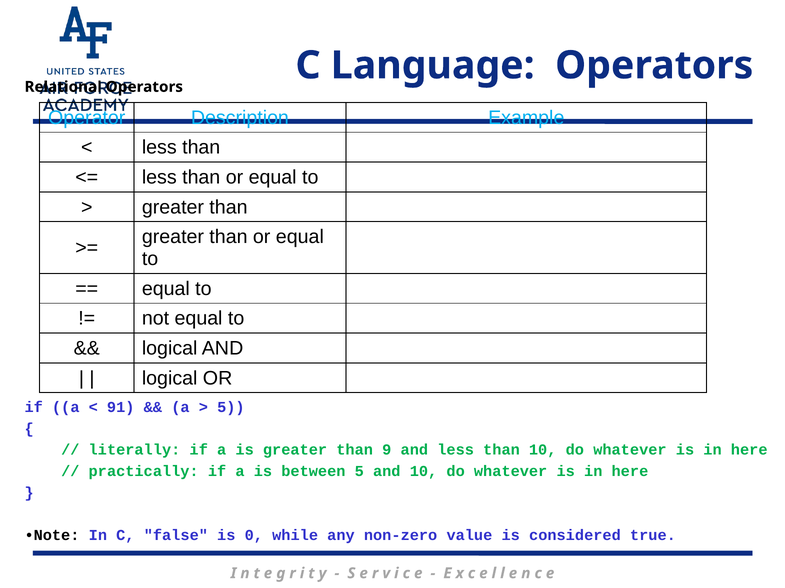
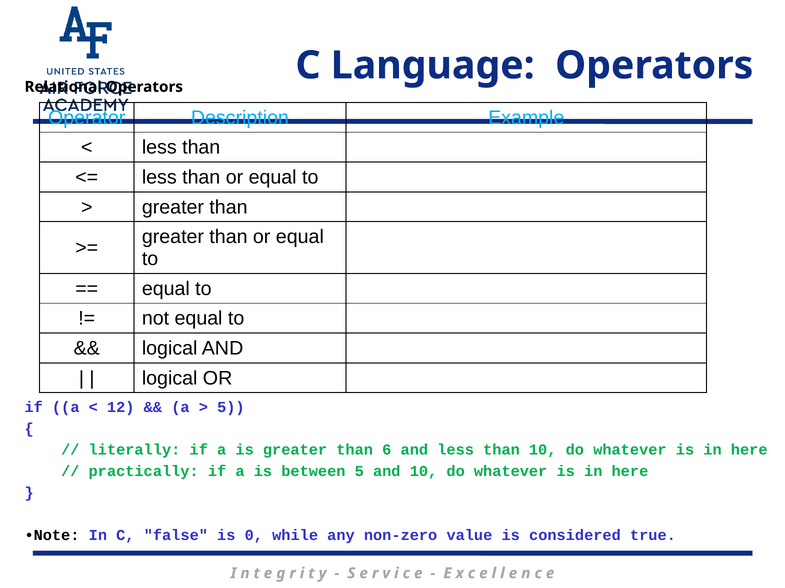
91: 91 -> 12
9: 9 -> 6
